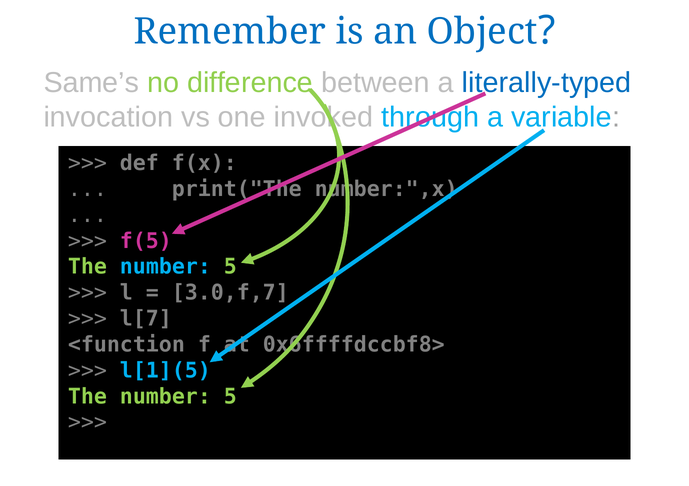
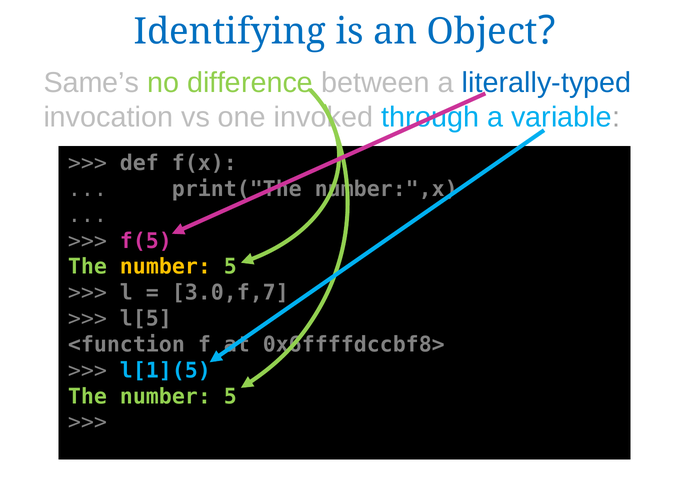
Remember: Remember -> Identifying
number at (165, 267) colour: light blue -> yellow
l[7: l[7 -> l[5
